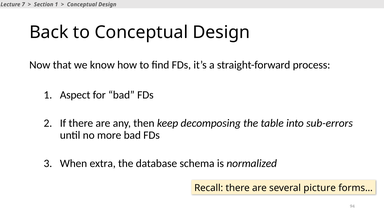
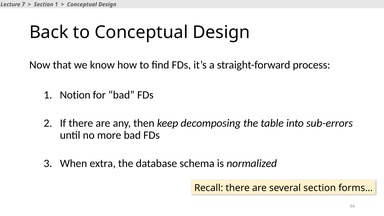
Aspect: Aspect -> Notion
several picture: picture -> section
